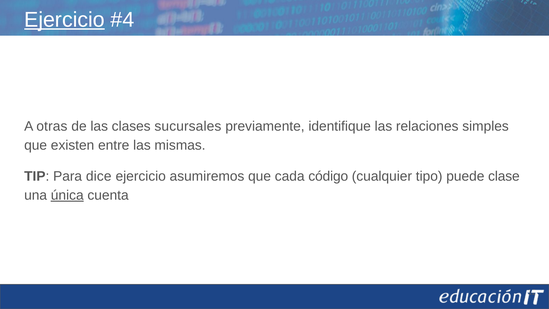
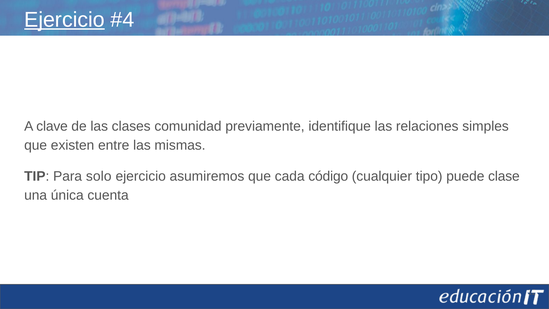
otras: otras -> clave
sucursales: sucursales -> comunidad
dice: dice -> solo
única underline: present -> none
